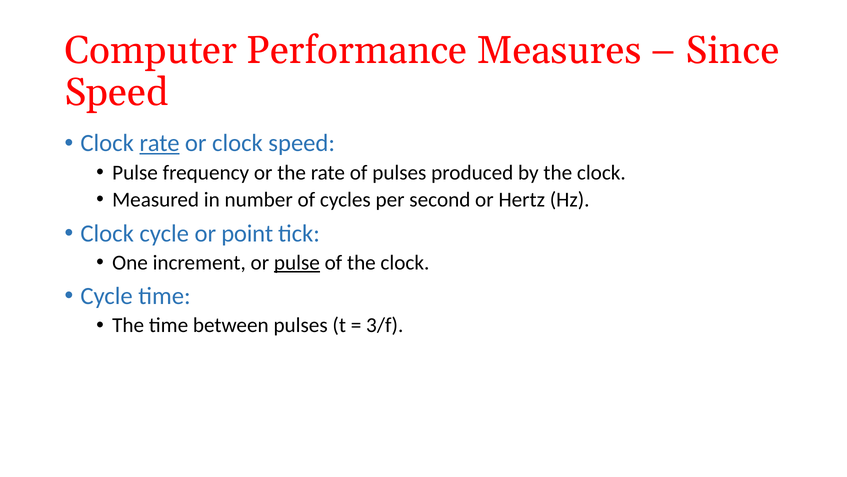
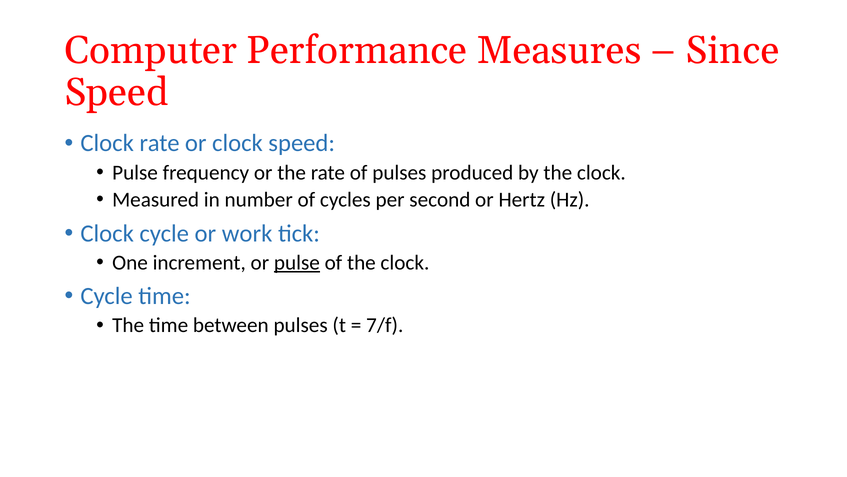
rate at (160, 143) underline: present -> none
point: point -> work
3/f: 3/f -> 7/f
